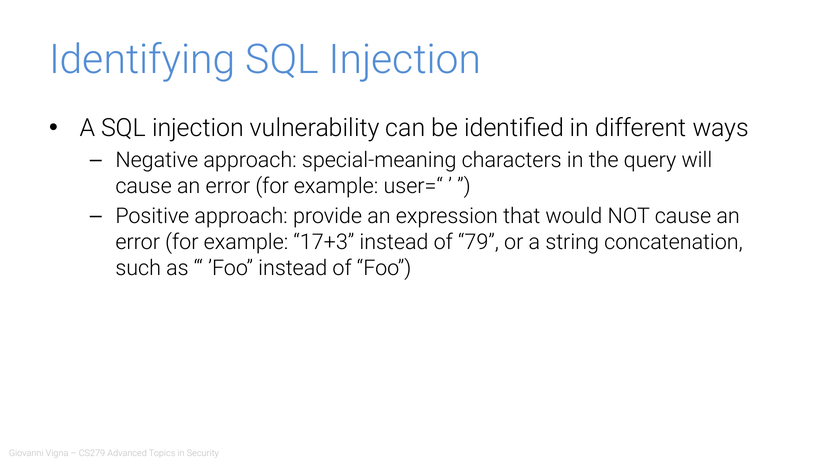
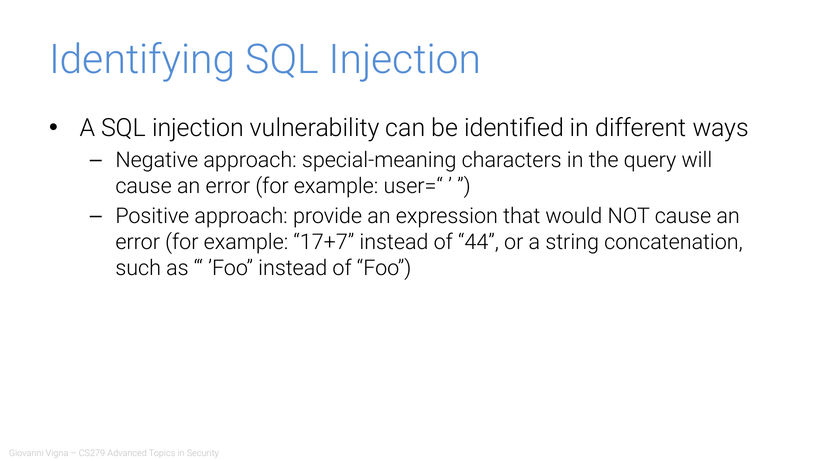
17+3: 17+3 -> 17+7
79: 79 -> 44
